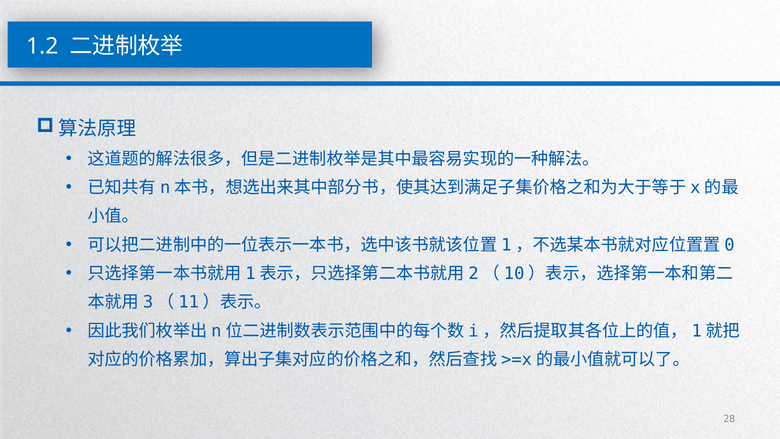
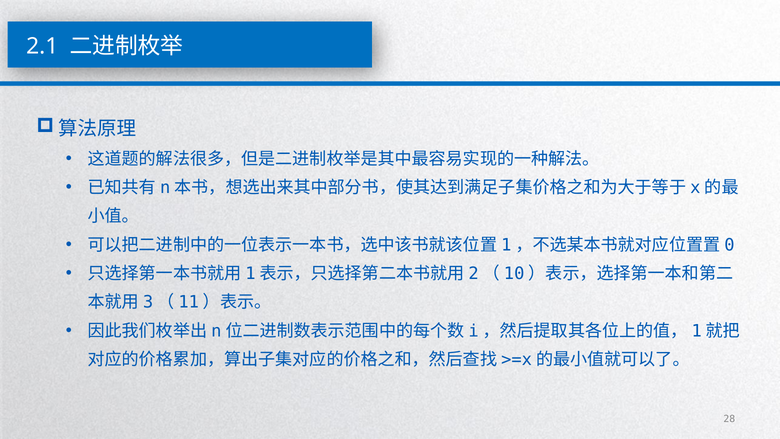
1.2: 1.2 -> 2.1
